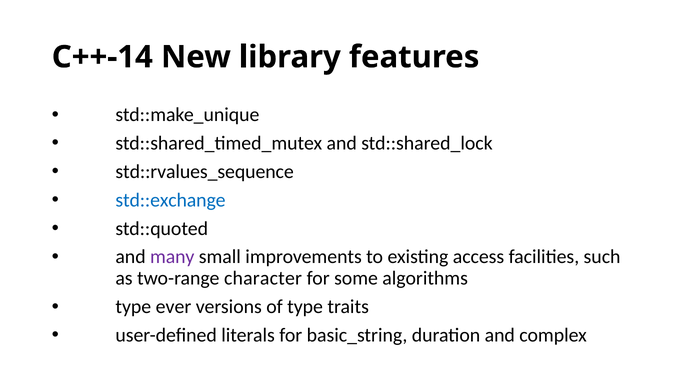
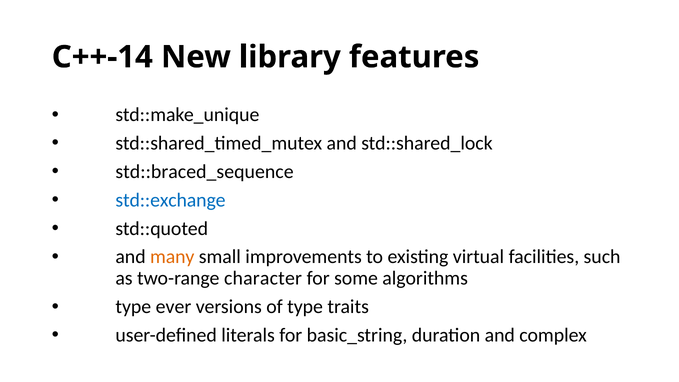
std::rvalues_sequence: std::rvalues_sequence -> std::braced_sequence
many colour: purple -> orange
access: access -> virtual
